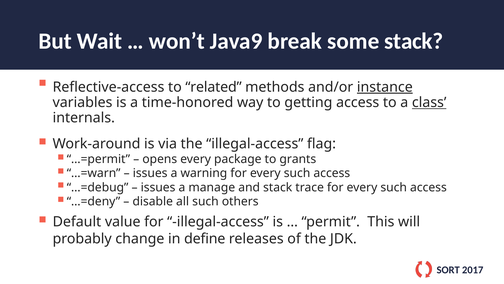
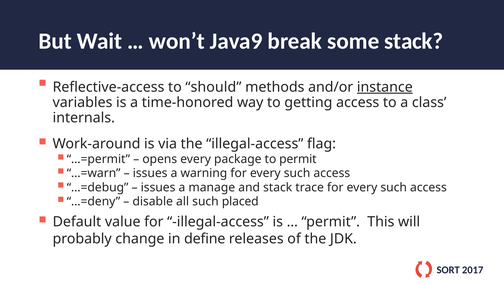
related: related -> should
class underline: present -> none
to grants: grants -> permit
others: others -> placed
